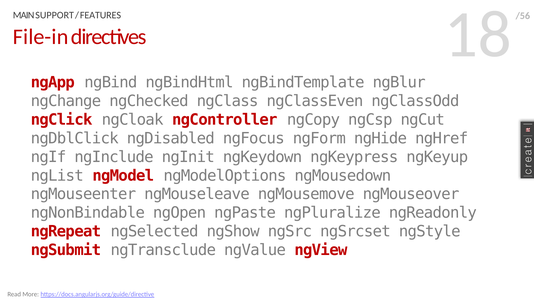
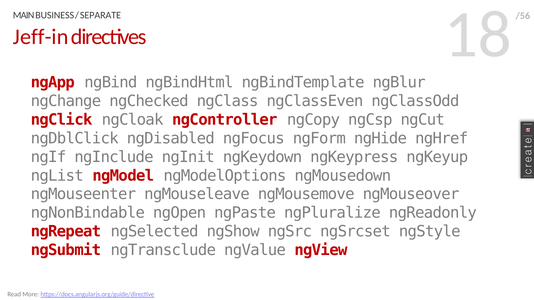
SUPPORT: SUPPORT -> BUSINESS
FEATURES: FEATURES -> SEPARATE
File-in: File-in -> Jeff-in
